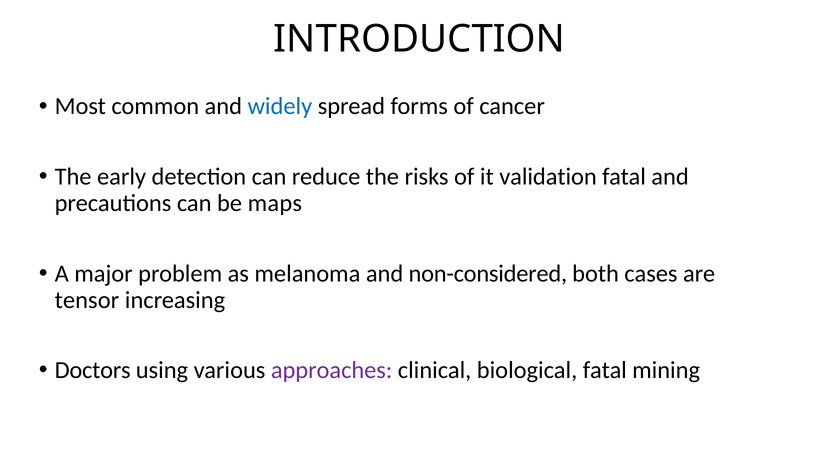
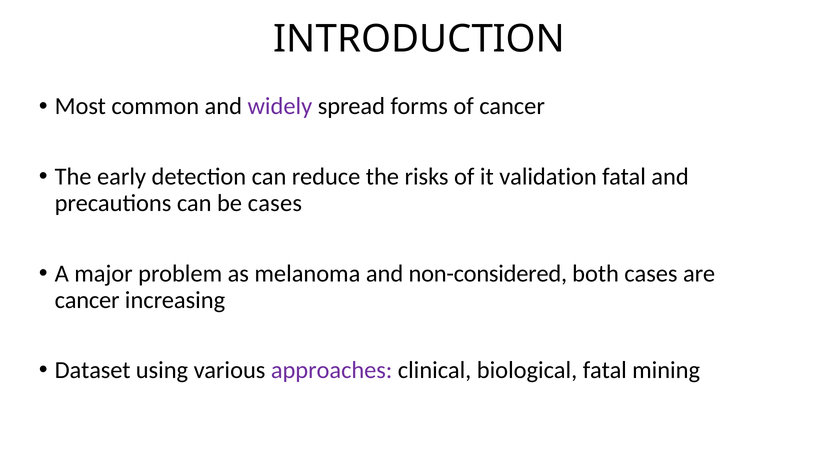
widely colour: blue -> purple
be maps: maps -> cases
tensor at (87, 300): tensor -> cancer
Doctors: Doctors -> Dataset
